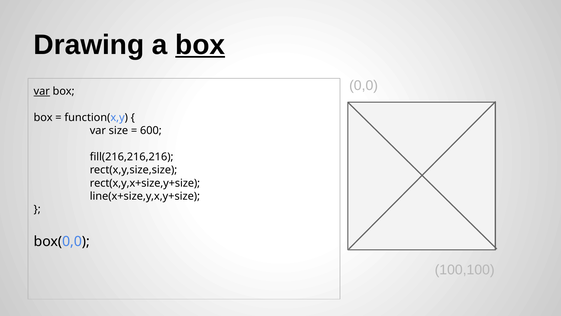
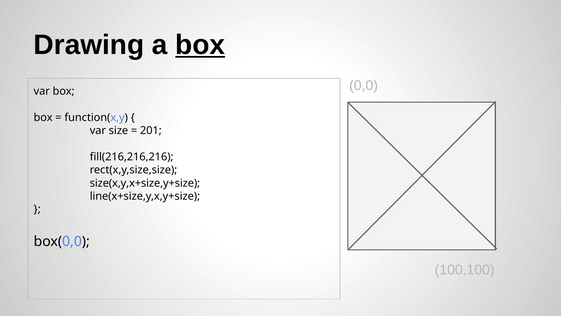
var at (42, 91) underline: present -> none
600: 600 -> 201
rect(x,y,x+size,y+size: rect(x,y,x+size,y+size -> size(x,y,x+size,y+size
